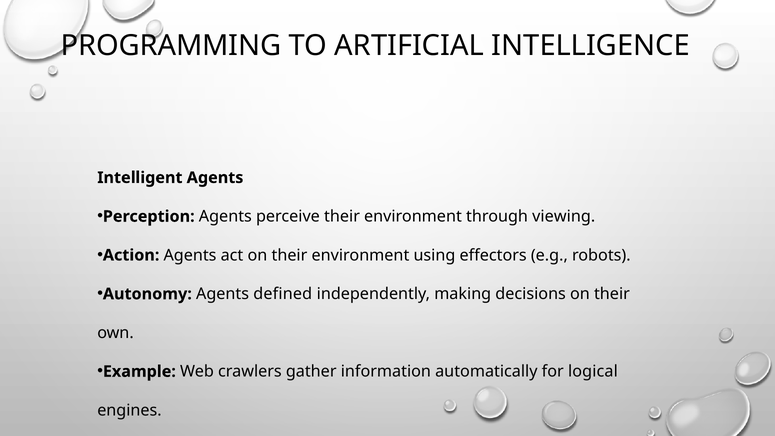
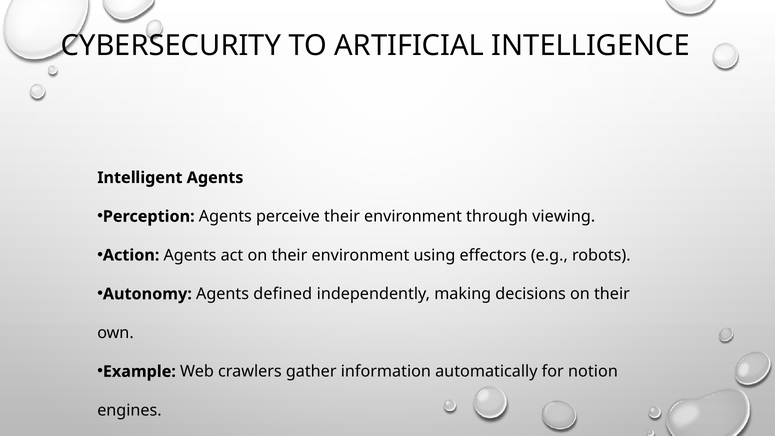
PROGRAMMING: PROGRAMMING -> CYBERSECURITY
logical: logical -> notion
